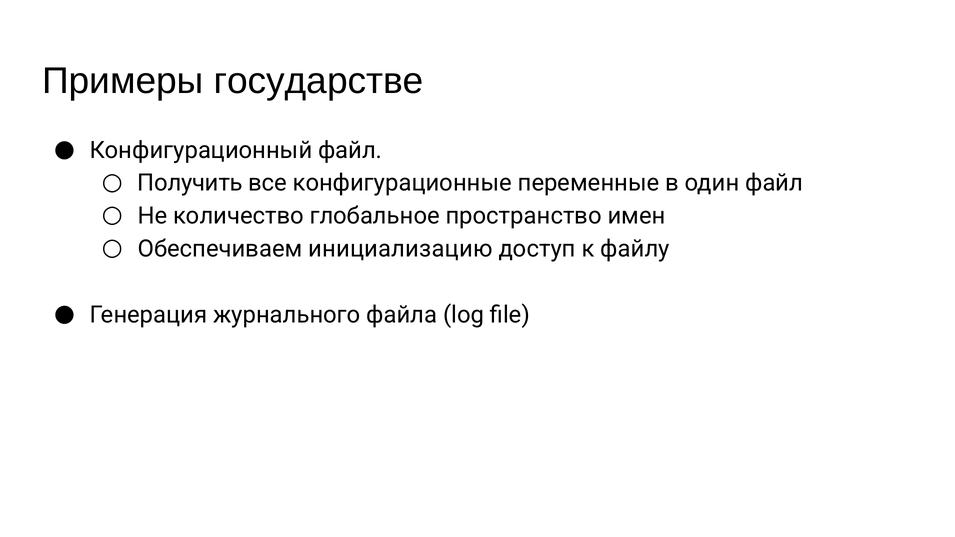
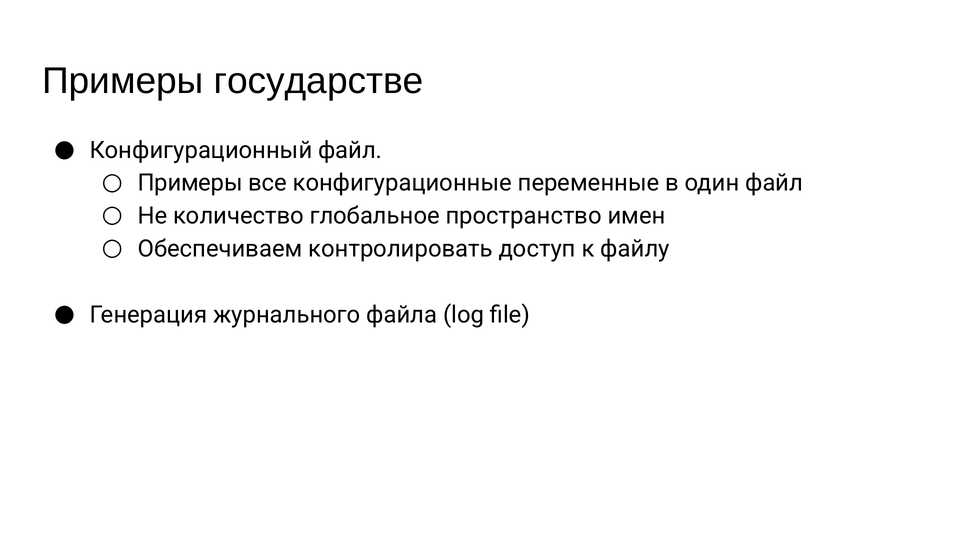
Получить at (190, 183): Получить -> Примеры
инициализацию: инициализацию -> контролировать
